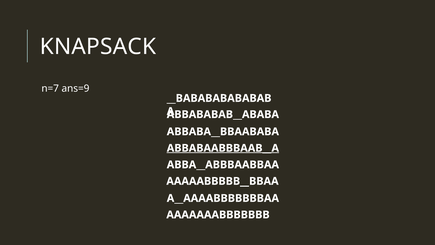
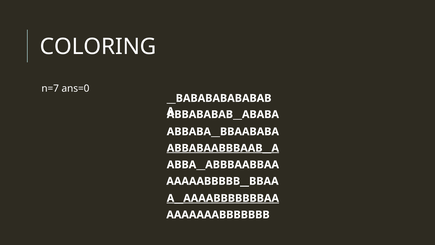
KNAPSACK: KNAPSACK -> COLORING
ans=9: ans=9 -> ans=0
A__AAAABBBBBBBAA underline: none -> present
